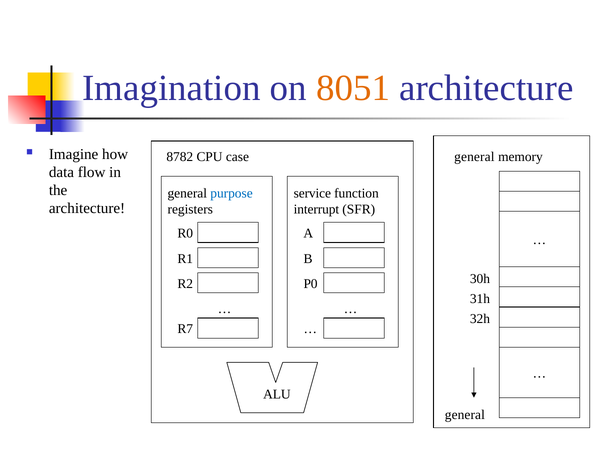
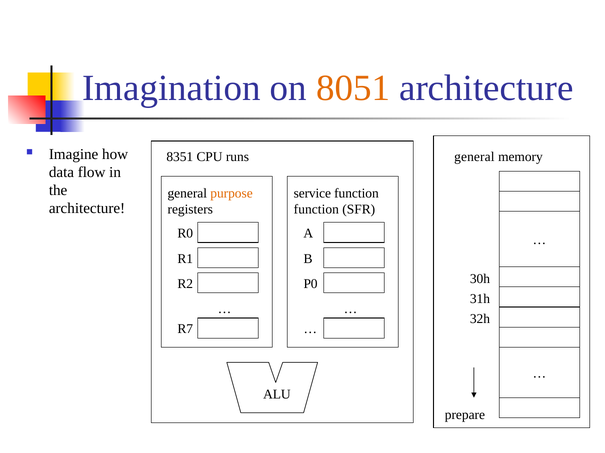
8782: 8782 -> 8351
case: case -> runs
purpose colour: blue -> orange
interrupt at (316, 210): interrupt -> function
general at (465, 415): general -> prepare
